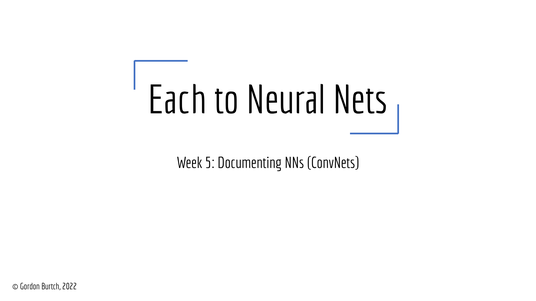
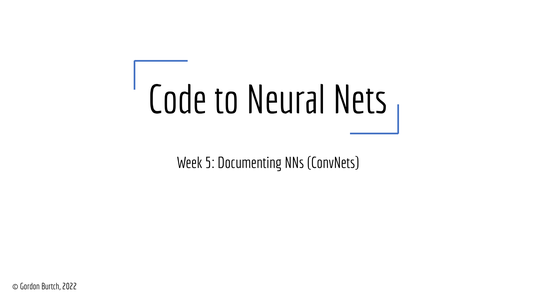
Each: Each -> Code
